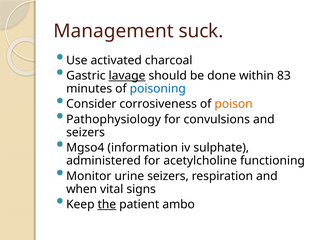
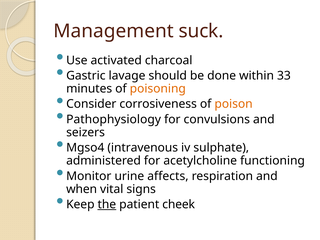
lavage underline: present -> none
83: 83 -> 33
poisoning colour: blue -> orange
information: information -> intravenous
urine seizers: seizers -> affects
ambo: ambo -> cheek
